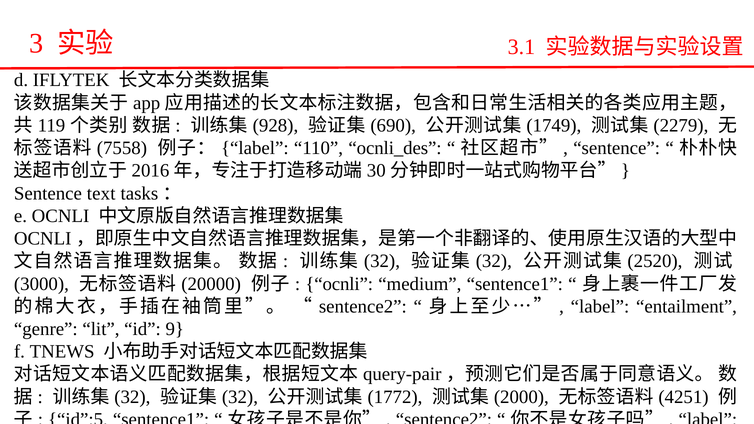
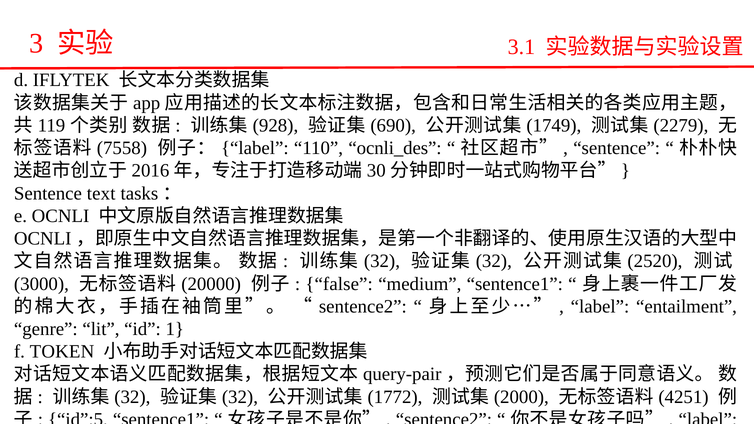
ocnli at (339, 284): ocnli -> false
id 9: 9 -> 1
TNEWS: TNEWS -> TOKEN
